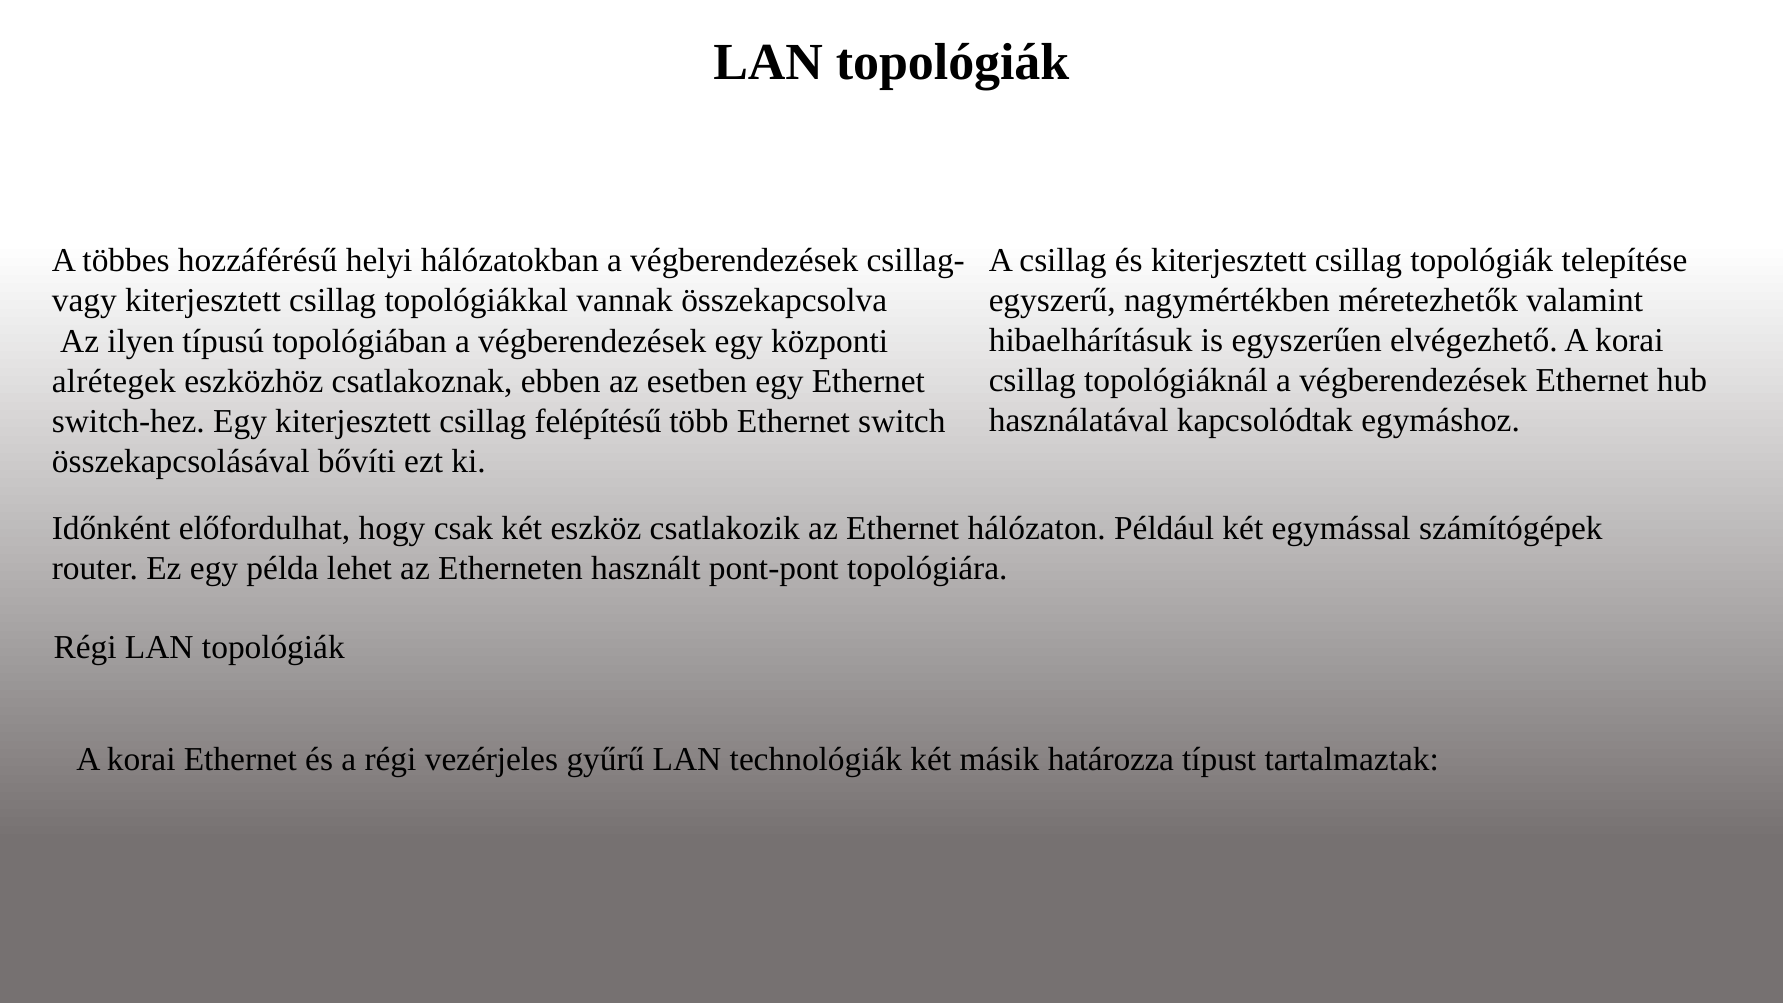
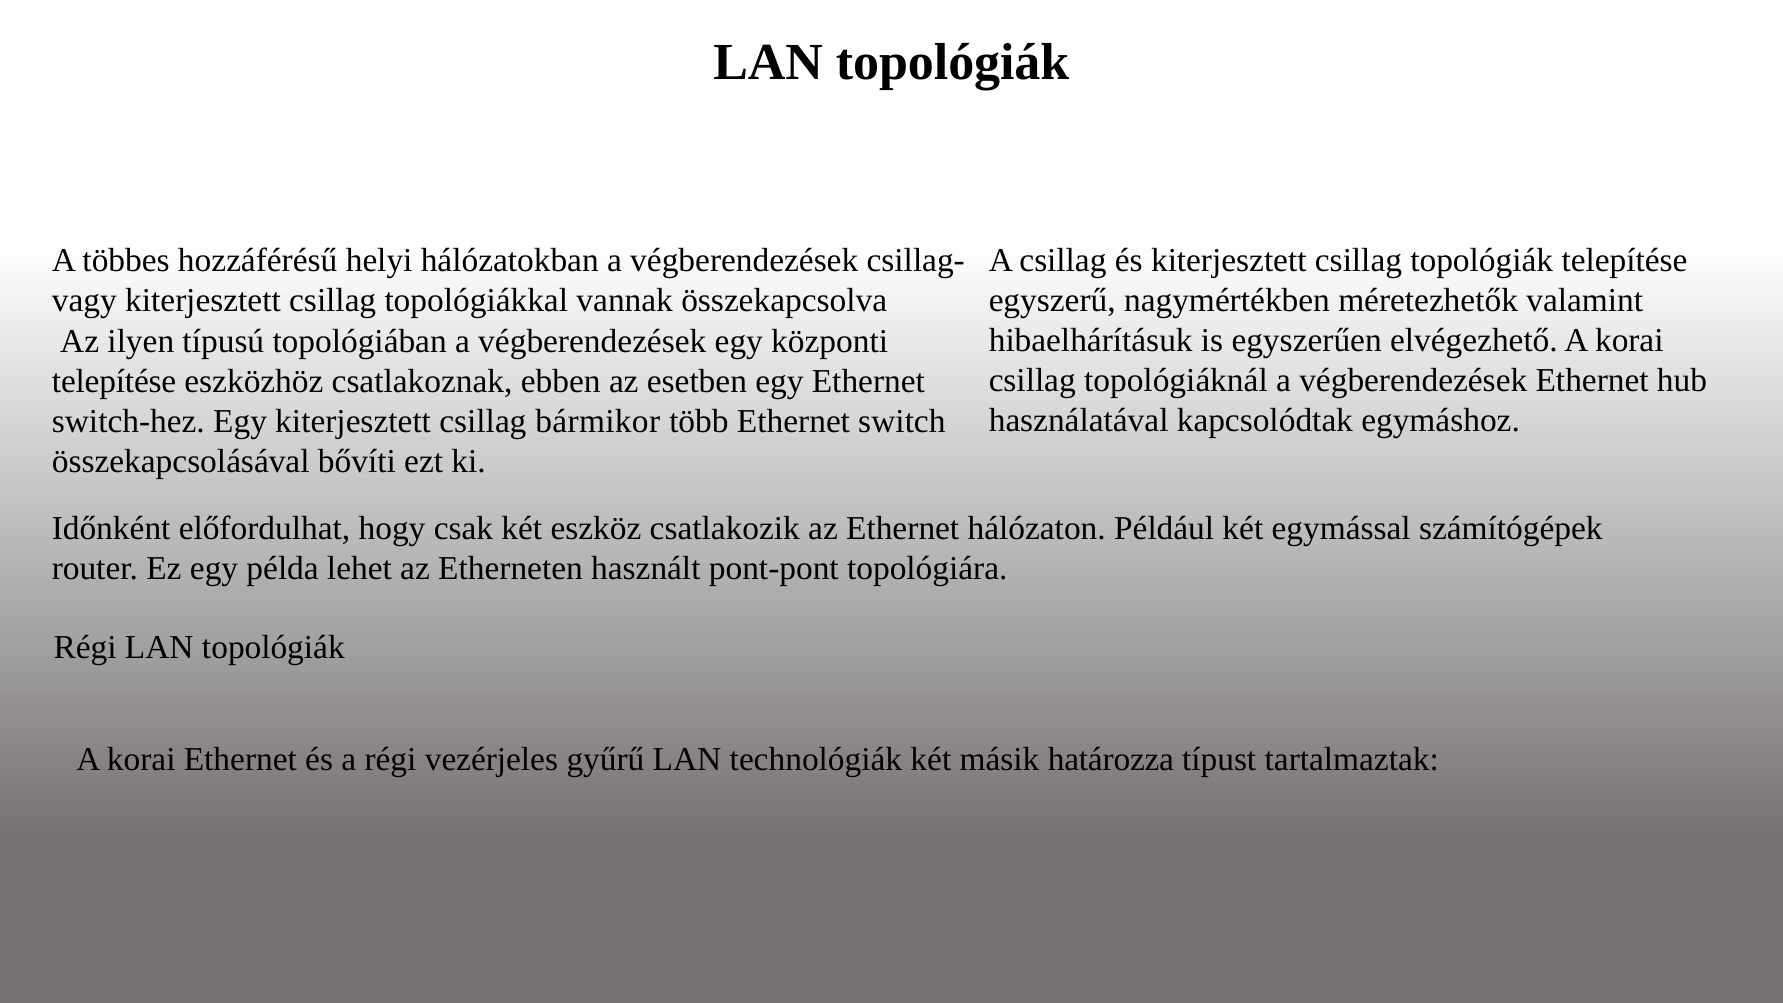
alrétegek at (114, 381): alrétegek -> telepítése
felépítésű: felépítésű -> bármikor
